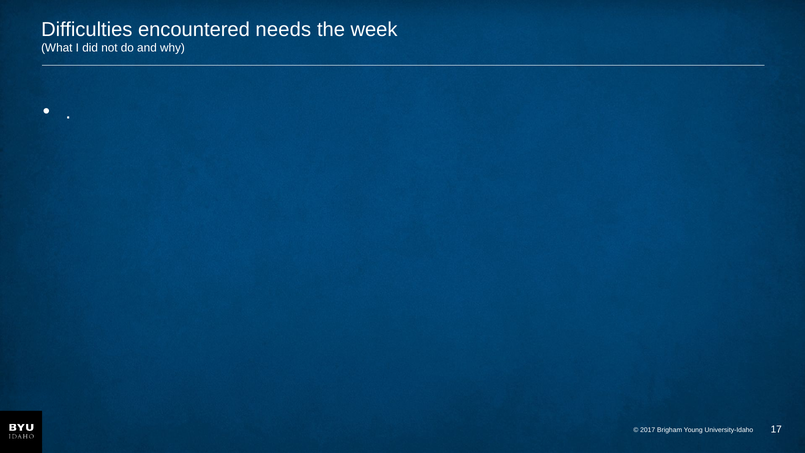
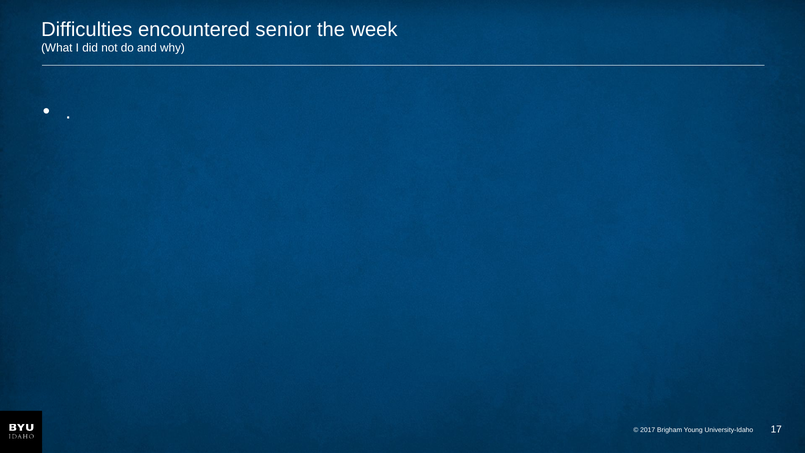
needs: needs -> senior
